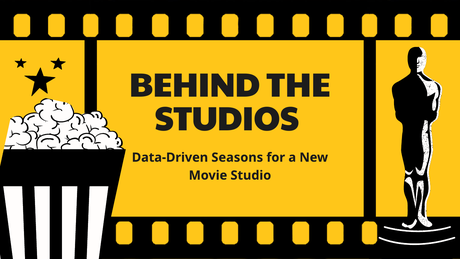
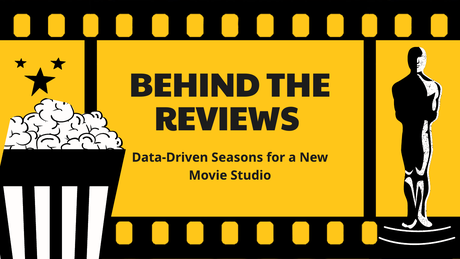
STUDIOS: STUDIOS -> REVIEWS
